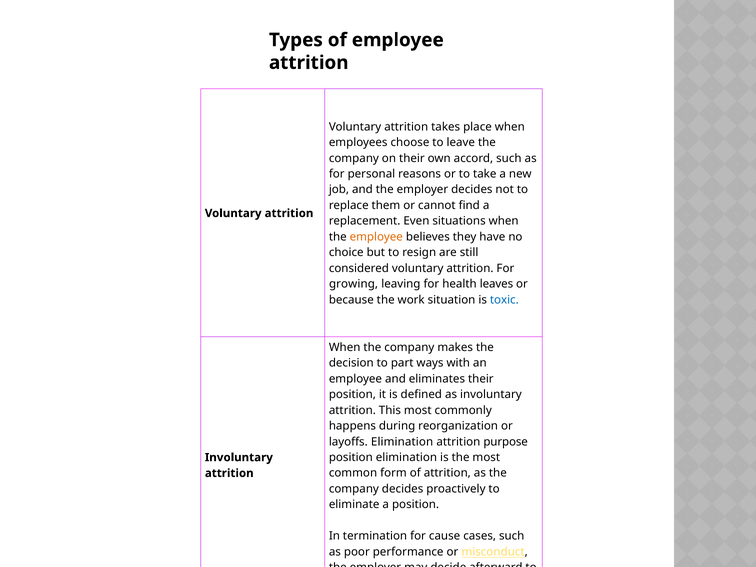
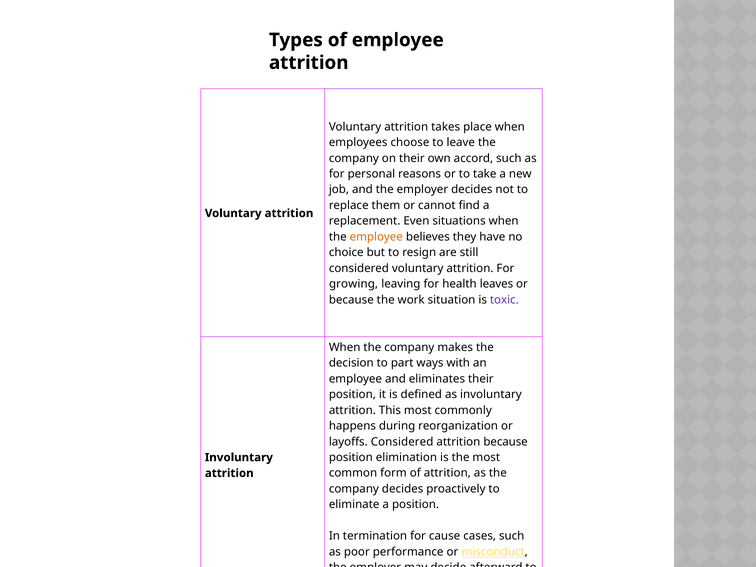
toxic colour: blue -> purple
layoffs Elimination: Elimination -> Considered
attrition purpose: purpose -> because
